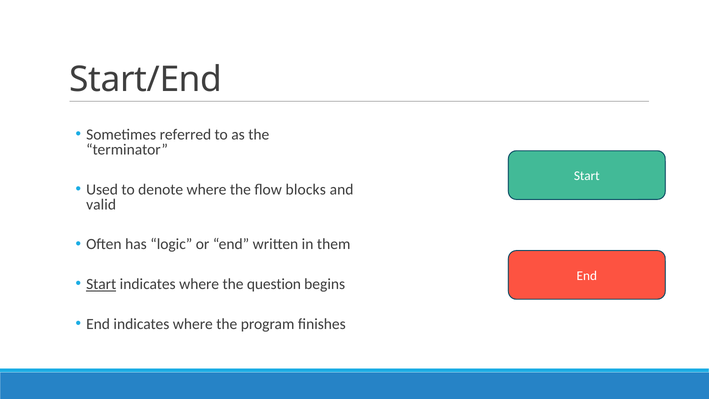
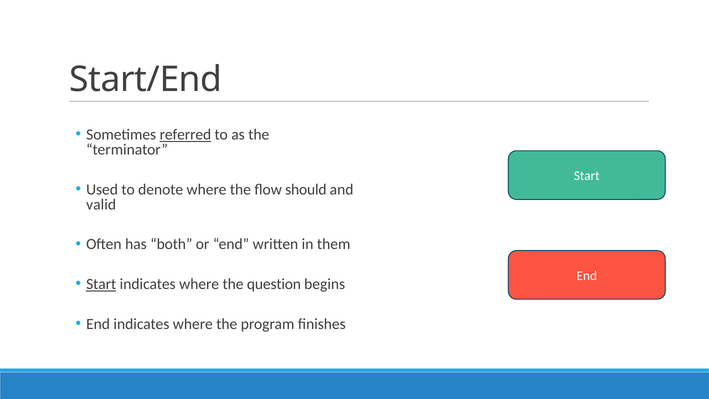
referred underline: none -> present
blocks: blocks -> should
logic: logic -> both
